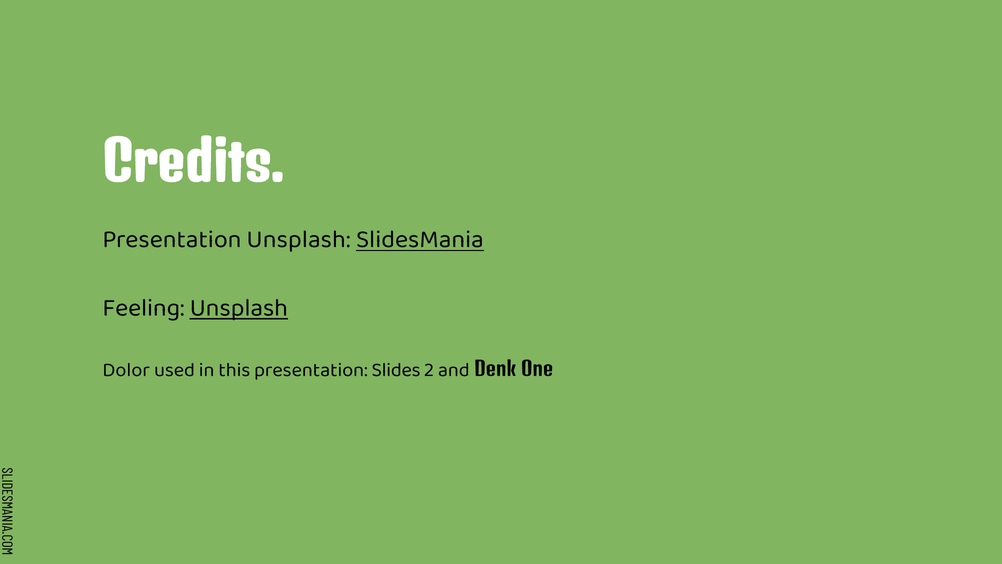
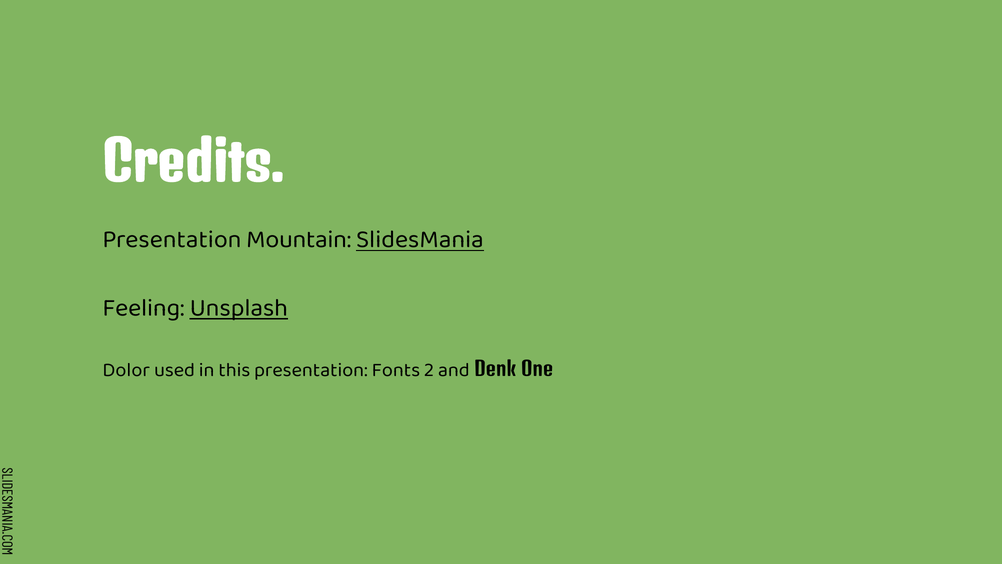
Presentation Unsplash: Unsplash -> Mountain
Slides: Slides -> Fonts
